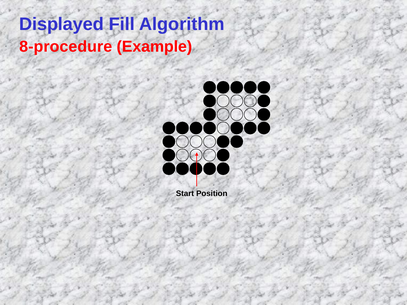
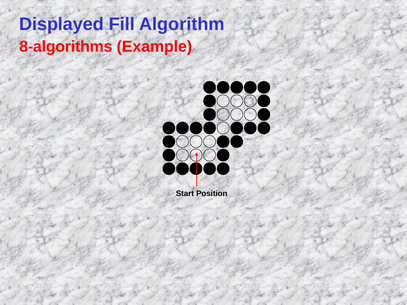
8-procedure: 8-procedure -> 8-algorithms
